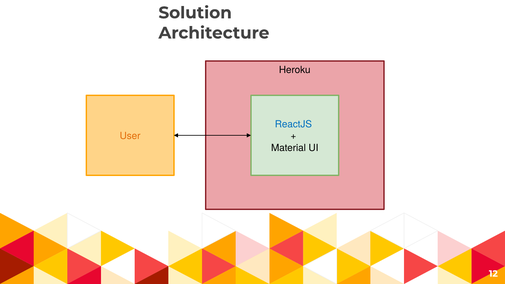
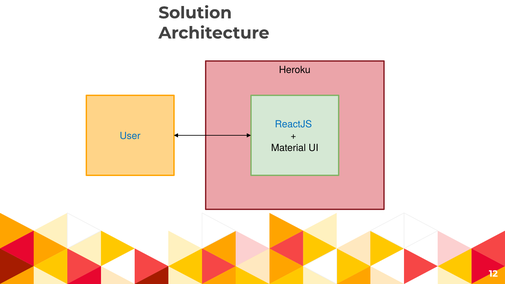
User colour: orange -> blue
